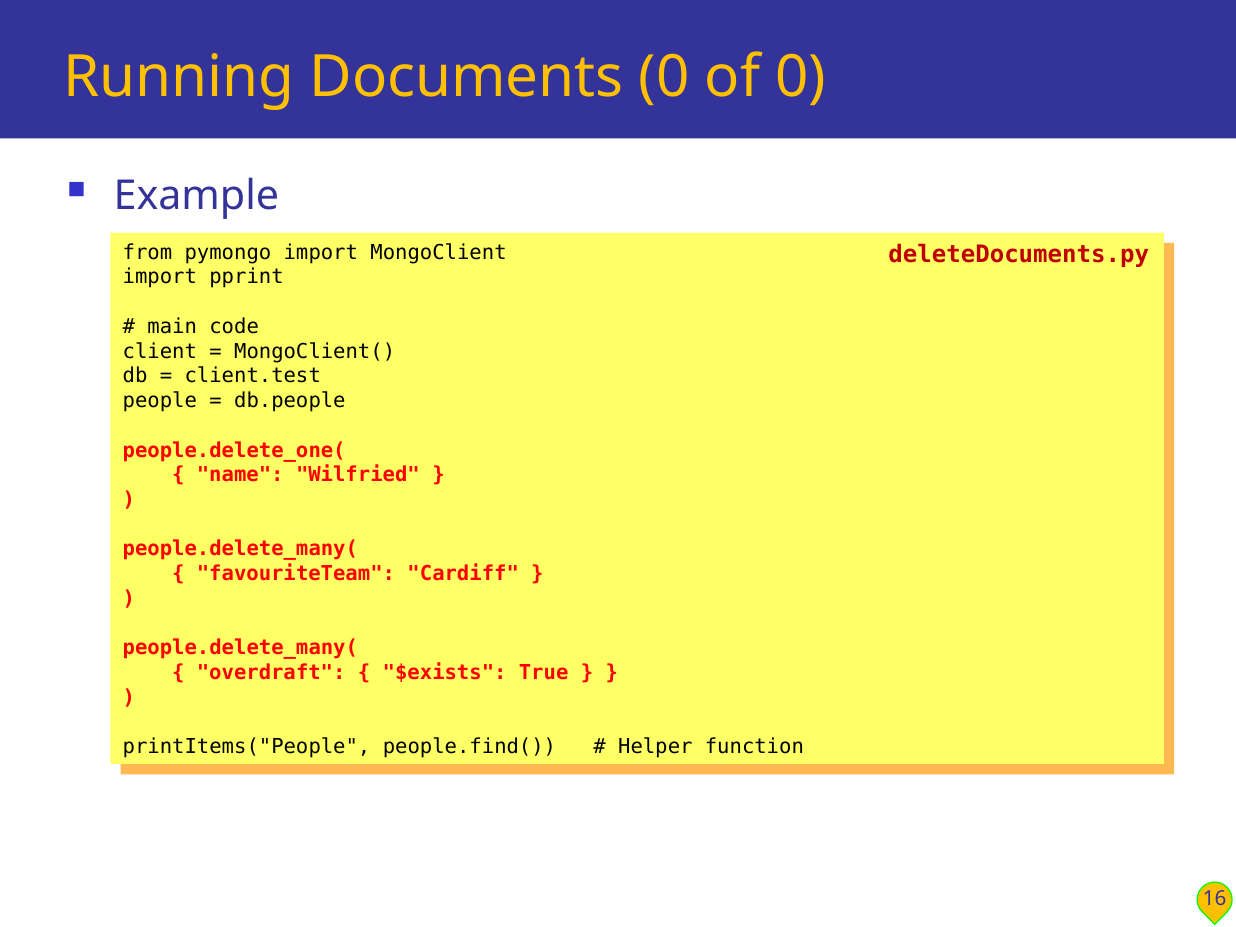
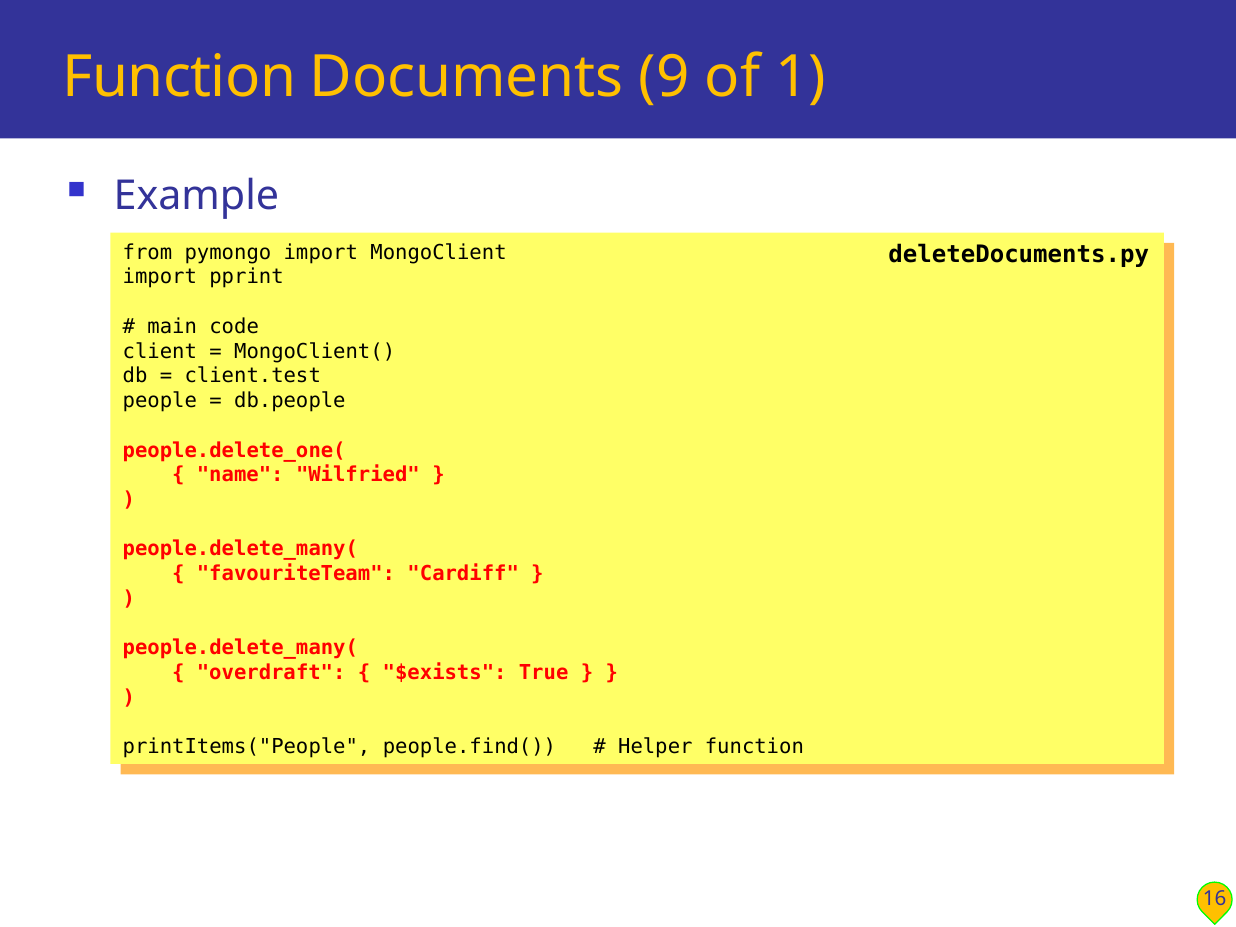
Running at (179, 77): Running -> Function
Documents 0: 0 -> 9
of 0: 0 -> 1
deleteDocuments.py colour: red -> black
